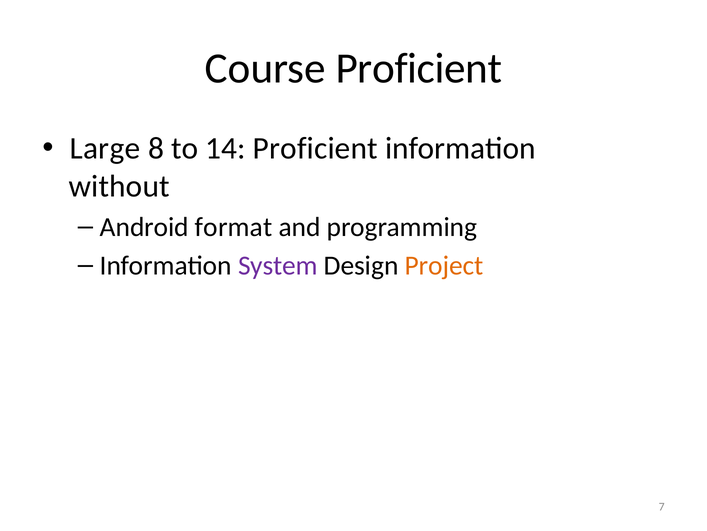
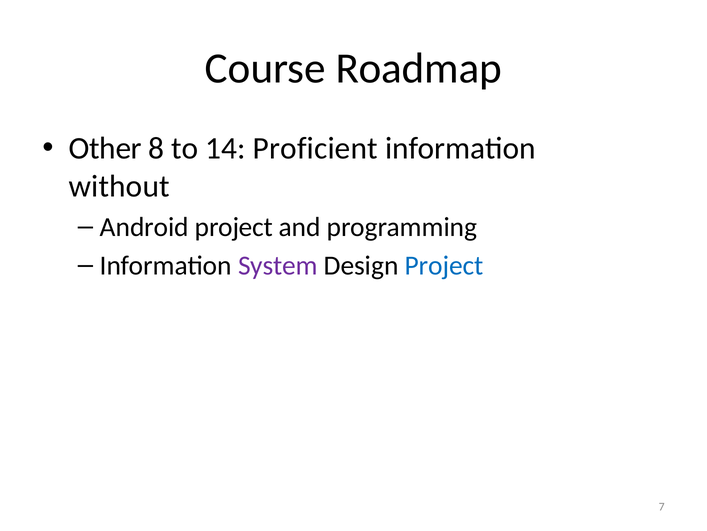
Course Proficient: Proficient -> Roadmap
Large: Large -> Other
Android format: format -> project
Project at (444, 265) colour: orange -> blue
